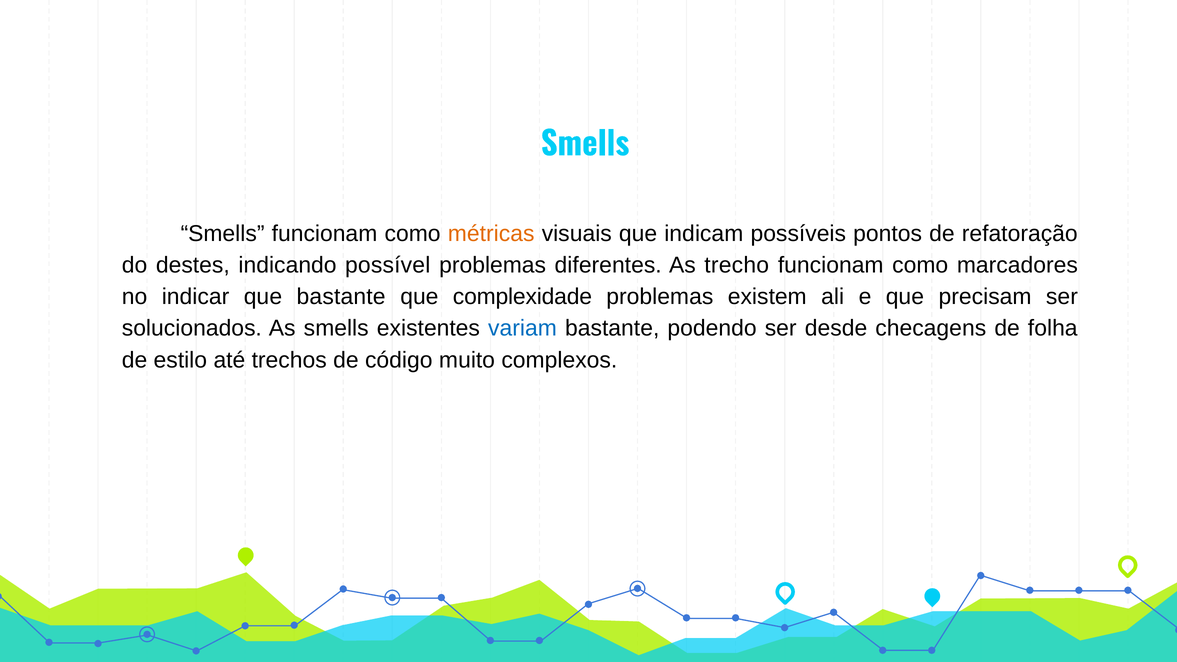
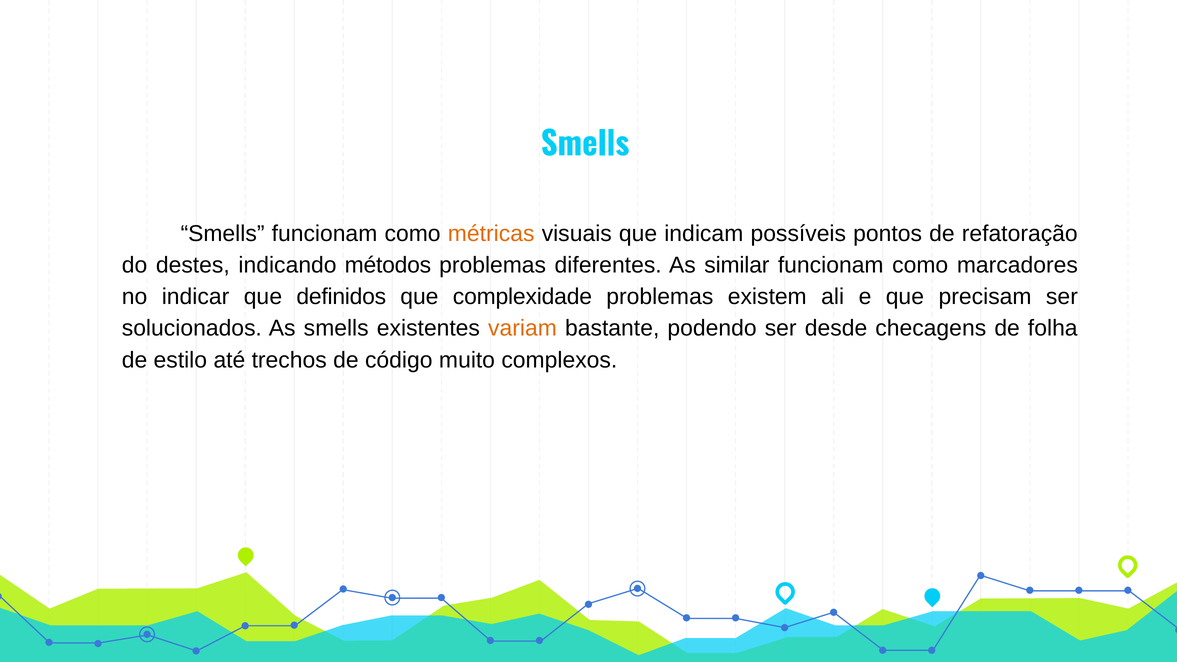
possível: possível -> métodos
trecho: trecho -> similar
que bastante: bastante -> definidos
variam colour: blue -> orange
